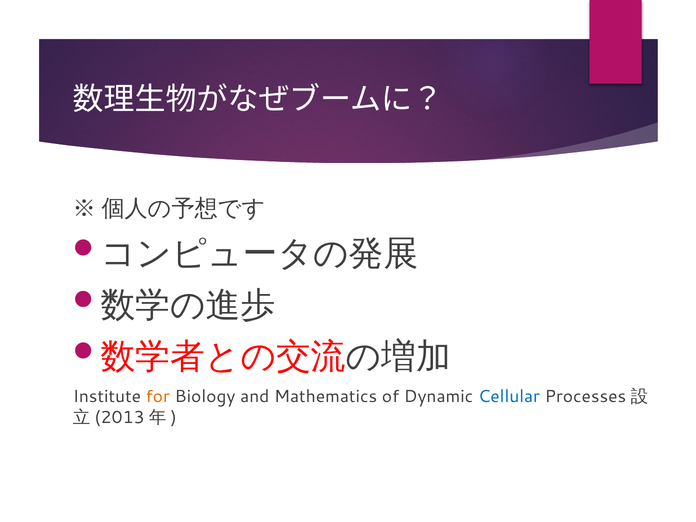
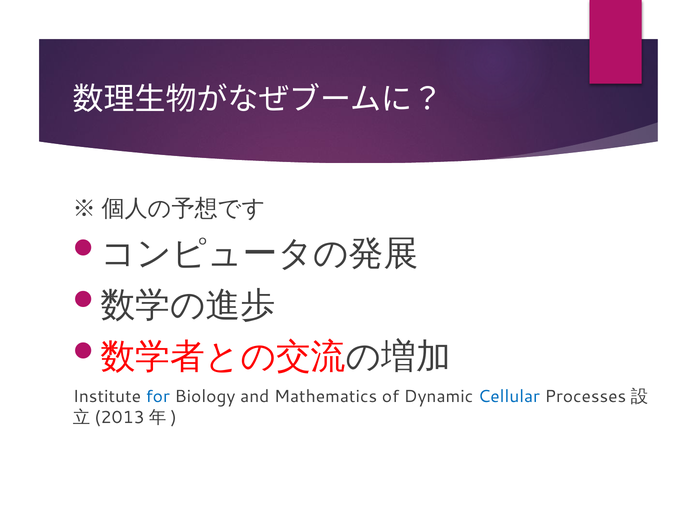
for colour: orange -> blue
